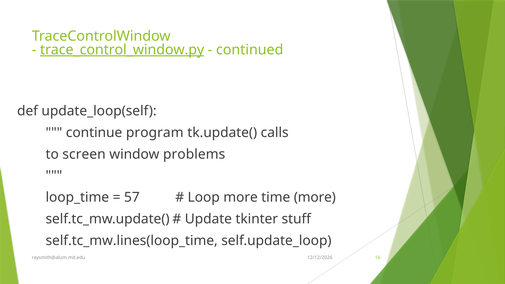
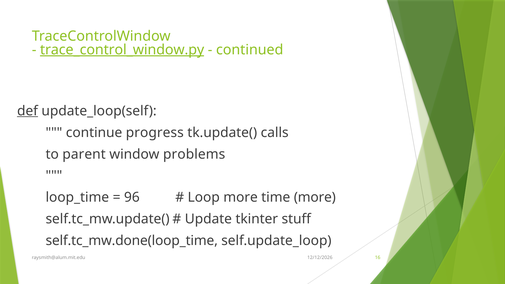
def underline: none -> present
program: program -> progress
screen: screen -> parent
57: 57 -> 96
self.tc_mw.lines(loop_time: self.tc_mw.lines(loop_time -> self.tc_mw.done(loop_time
